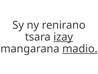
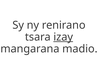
madio underline: present -> none
